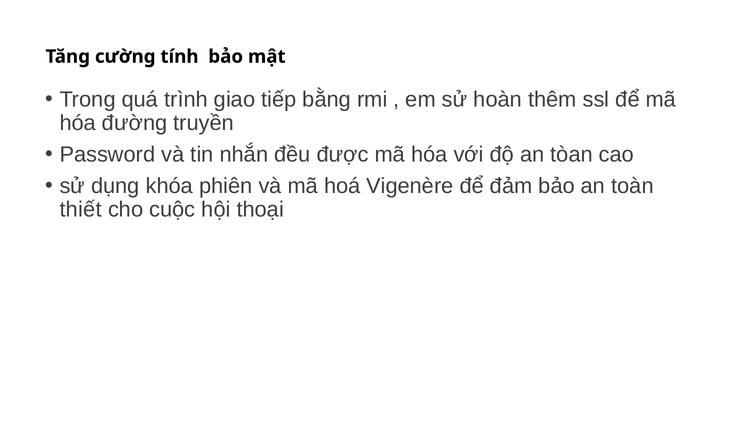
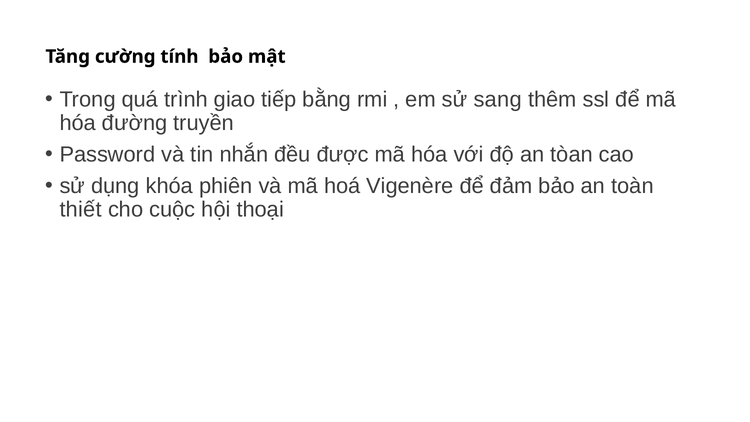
hoàn: hoàn -> sang
